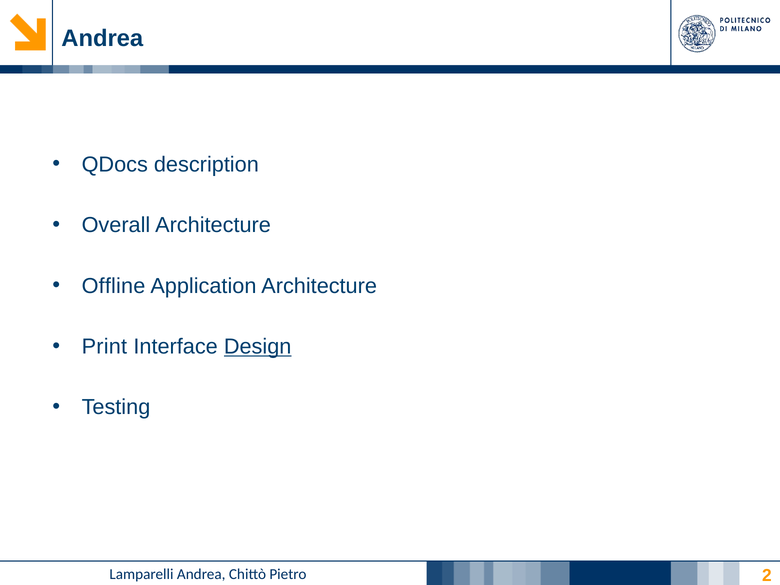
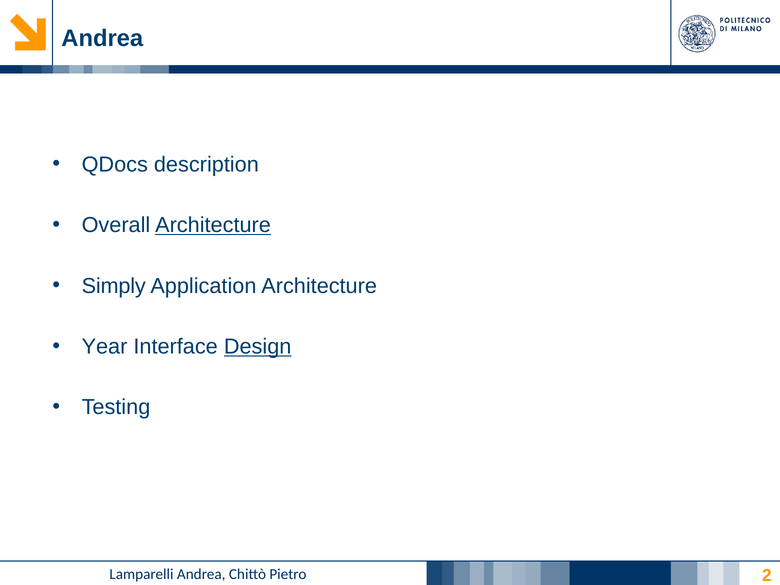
Architecture at (213, 225) underline: none -> present
Offline: Offline -> Simply
Print: Print -> Year
